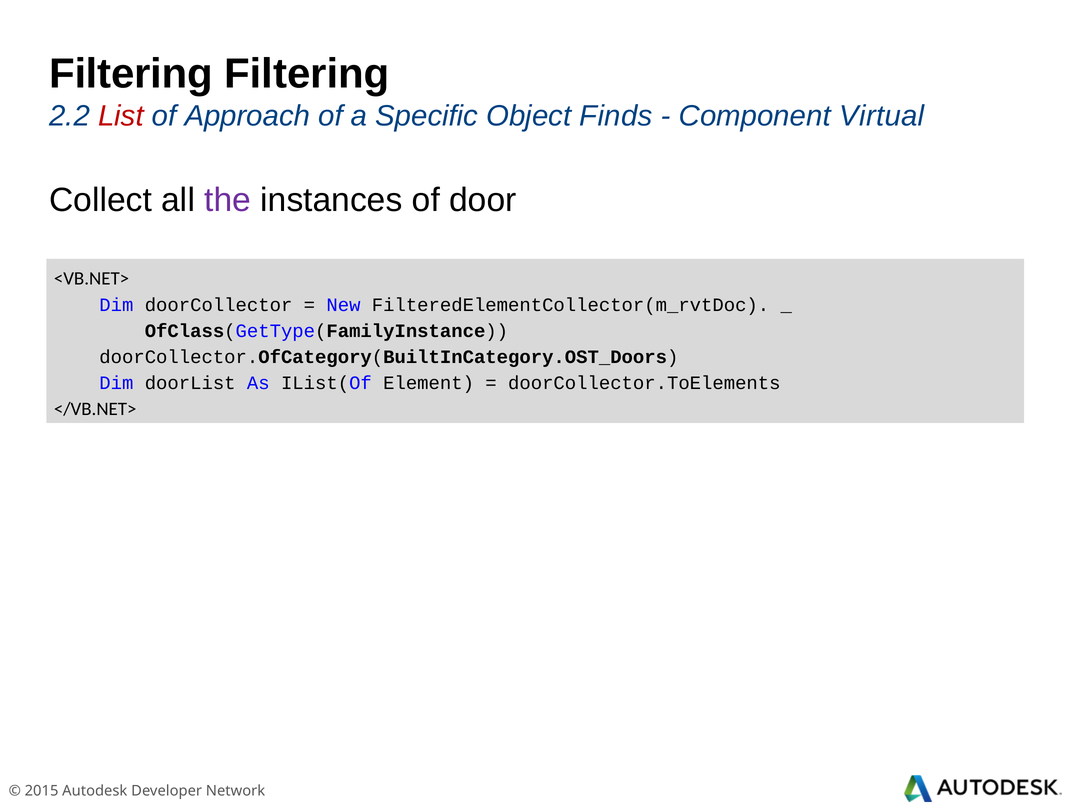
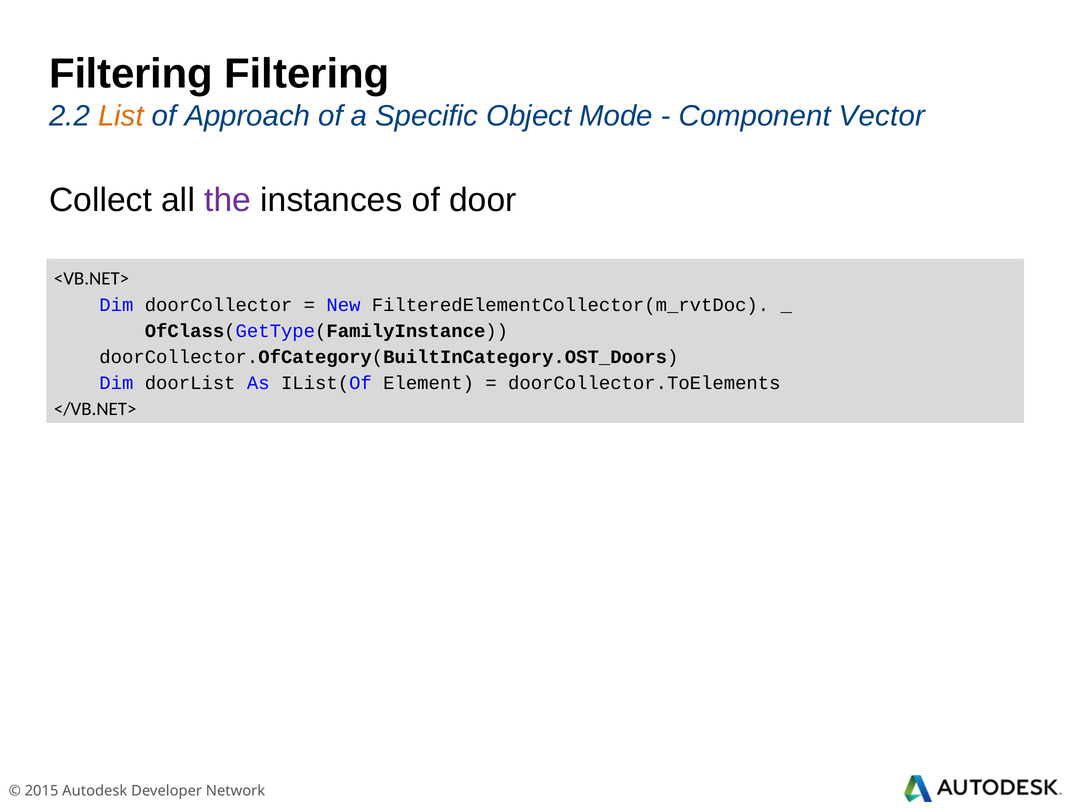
List colour: red -> orange
Finds: Finds -> Mode
Virtual: Virtual -> Vector
